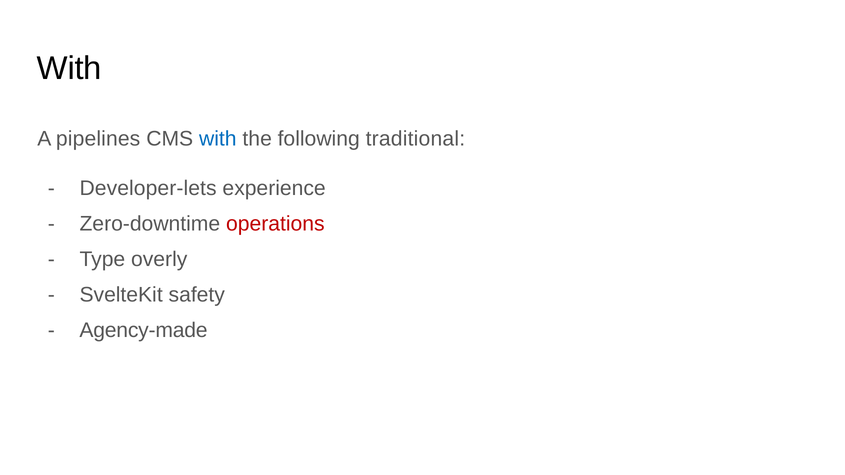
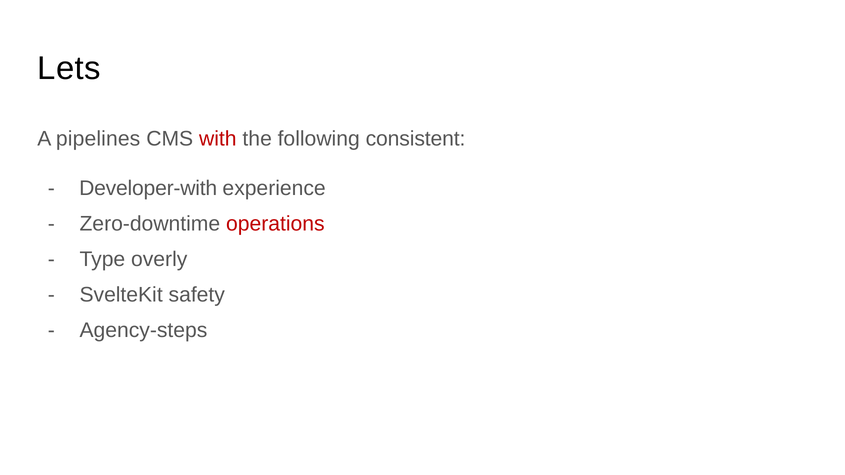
With at (69, 68): With -> Lets
with at (218, 139) colour: blue -> red
traditional: traditional -> consistent
Developer-lets: Developer-lets -> Developer-with
Agency-made: Agency-made -> Agency-steps
